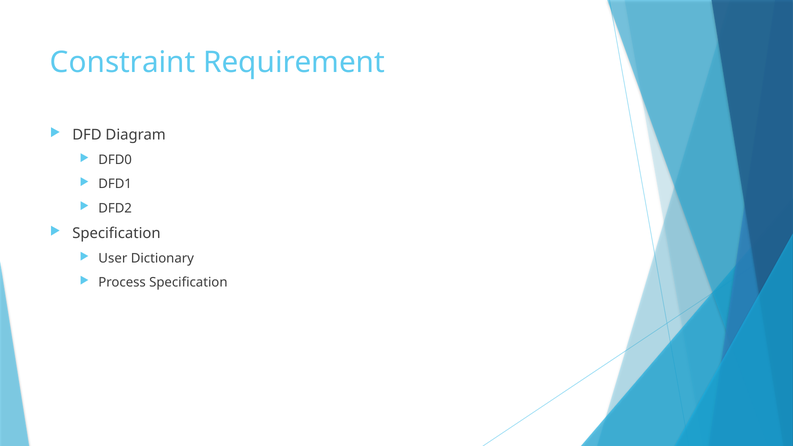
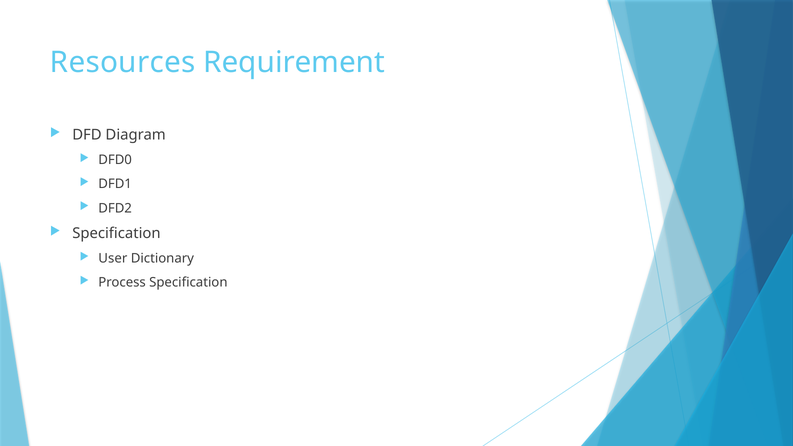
Constraint: Constraint -> Resources
